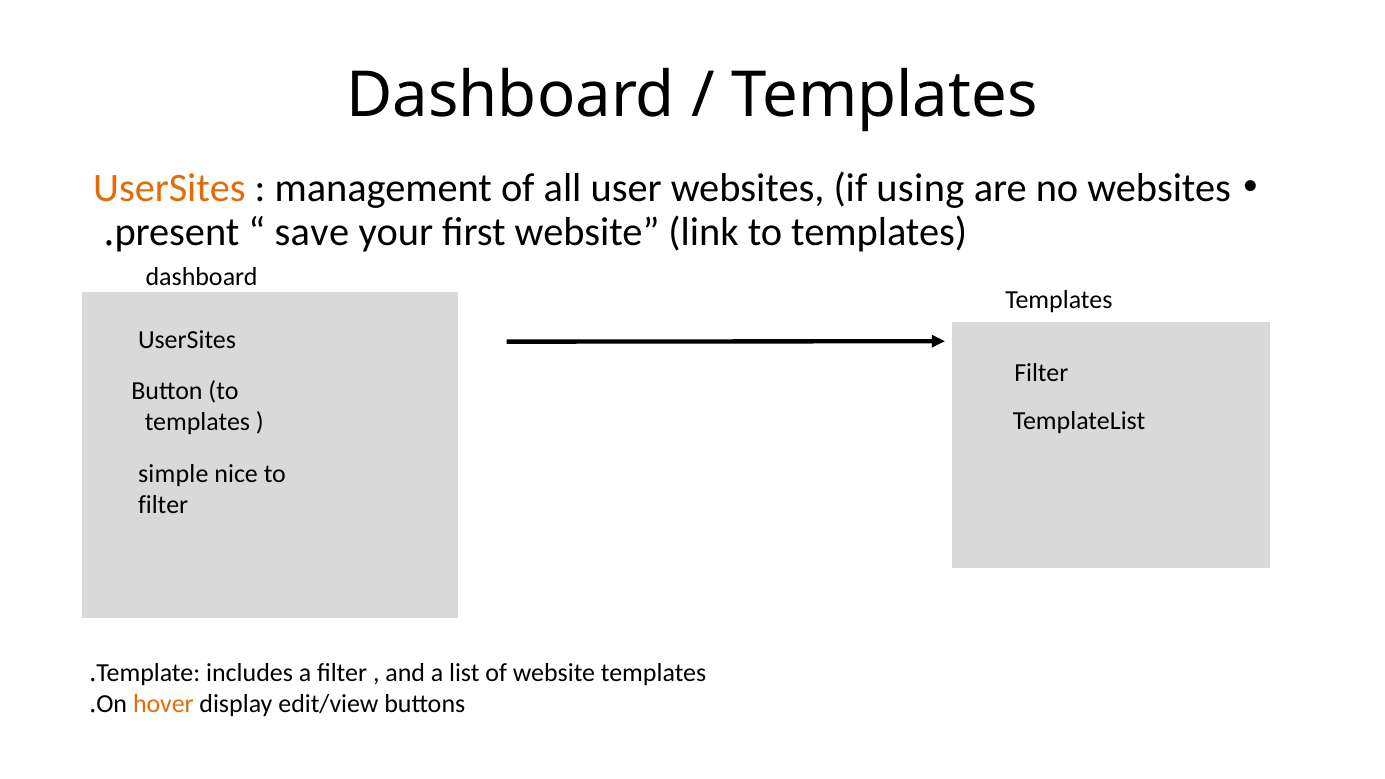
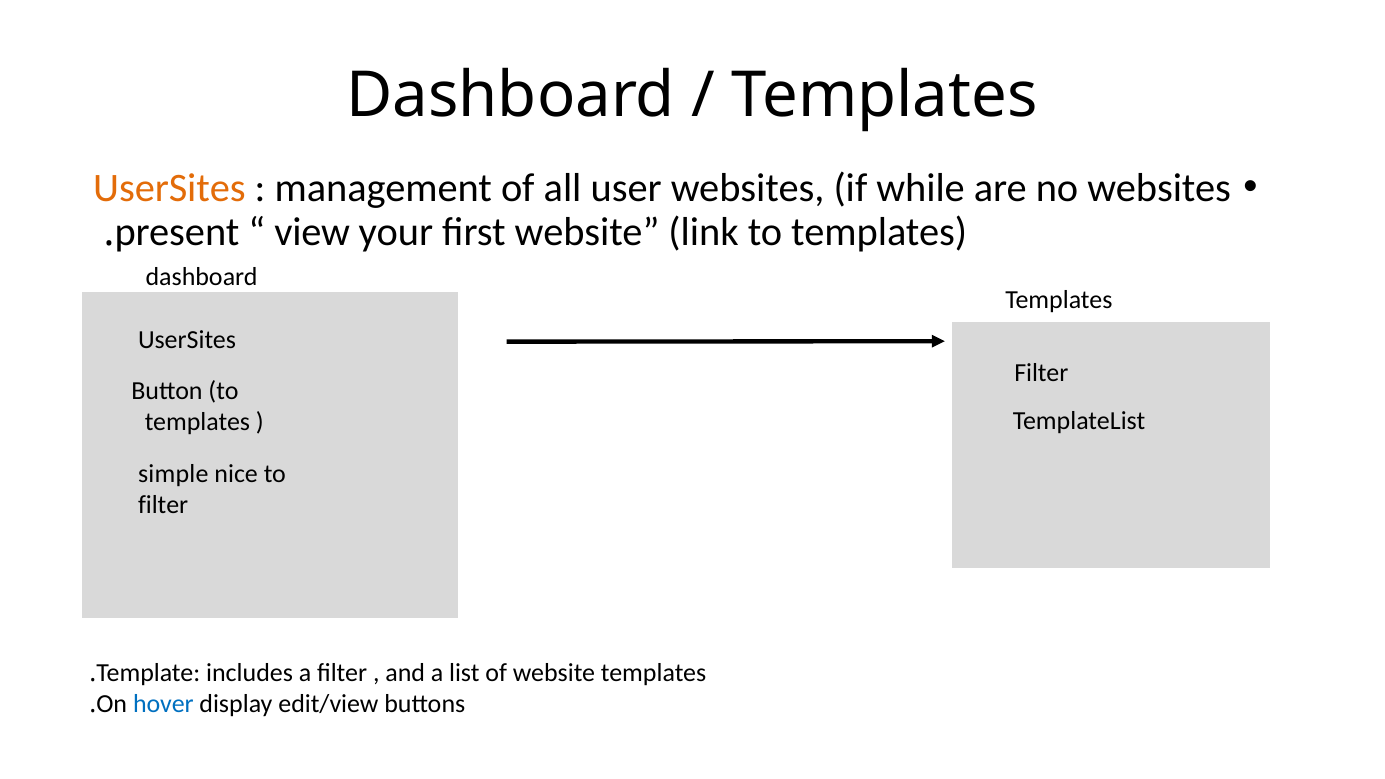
using: using -> while
save: save -> view
hover colour: orange -> blue
